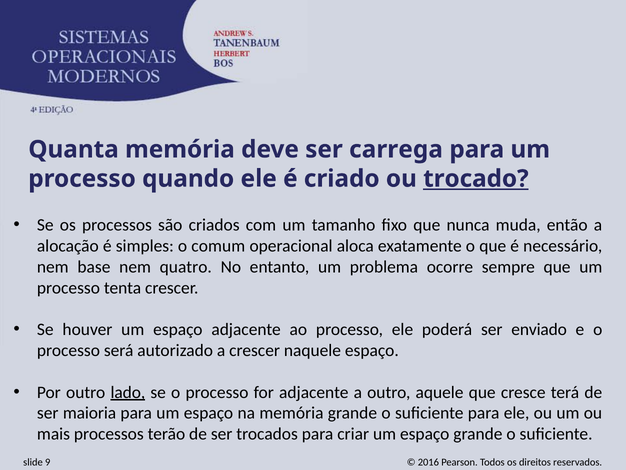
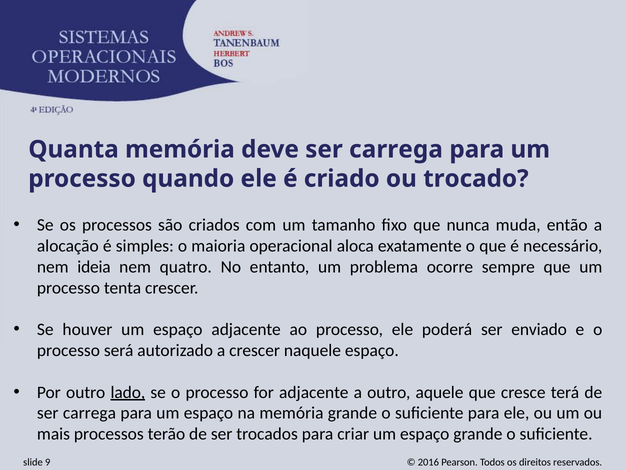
trocado underline: present -> none
comum: comum -> maioria
base: base -> ideia
maioria at (90, 413): maioria -> carrega
